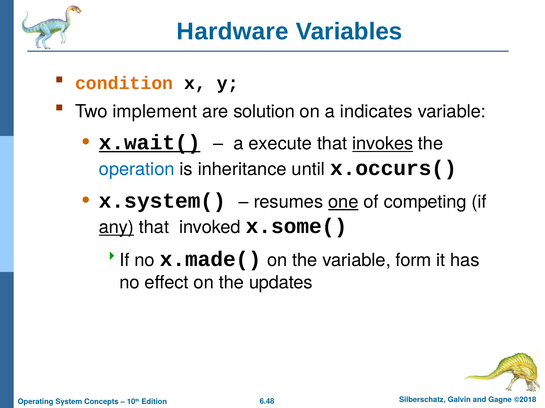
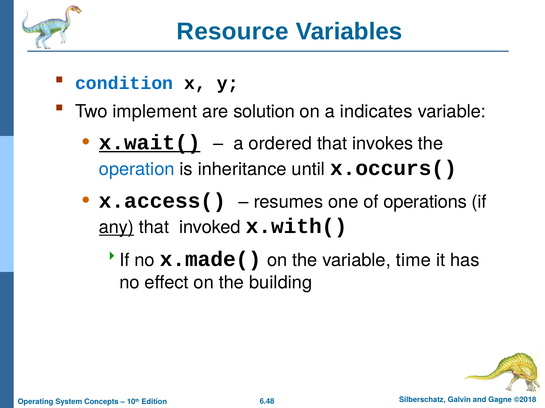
Hardware: Hardware -> Resource
condition colour: orange -> blue
execute: execute -> ordered
invokes underline: present -> none
x.system(: x.system( -> x.access(
one underline: present -> none
competing: competing -> operations
x.some(: x.some( -> x.with(
form: form -> time
updates: updates -> building
